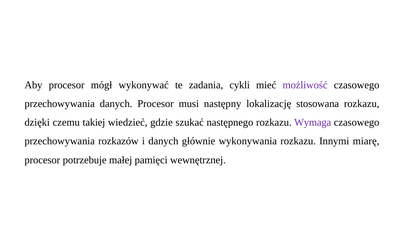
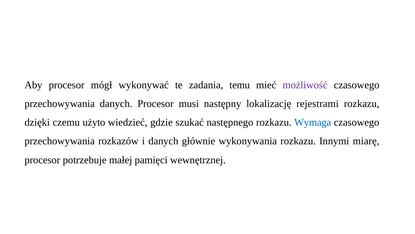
cykli: cykli -> temu
stosowana: stosowana -> rejestrami
takiej: takiej -> użyto
Wymaga colour: purple -> blue
